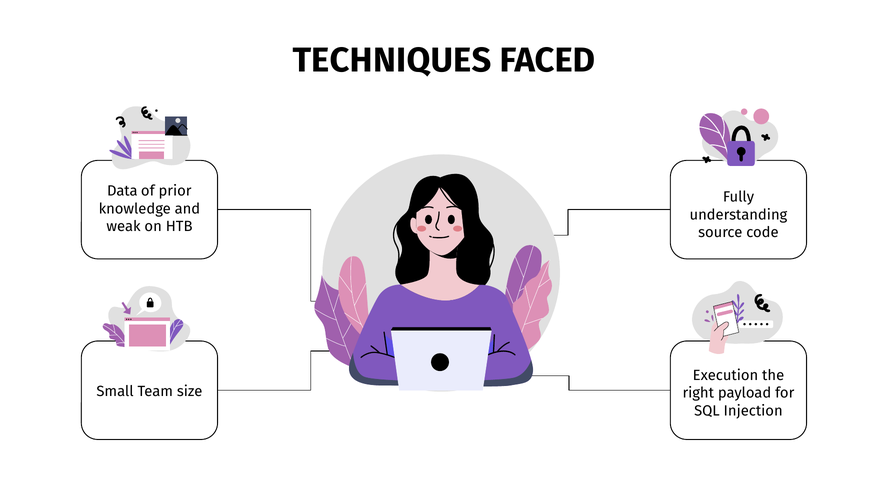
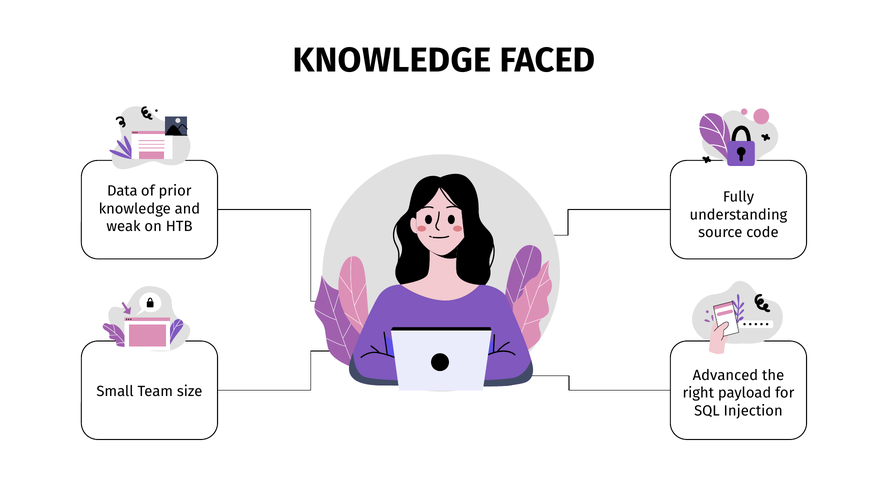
TECHNIQUES at (392, 60): TECHNIQUES -> KNOWLEDGE
Execution: Execution -> Advanced
